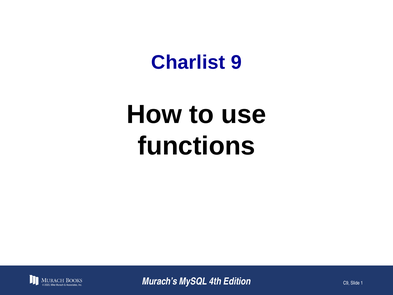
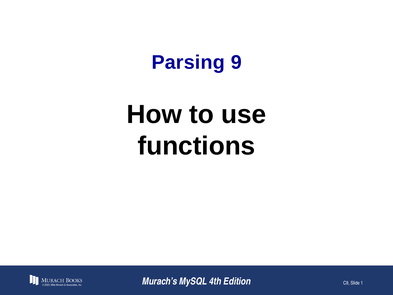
Charlist: Charlist -> Parsing
